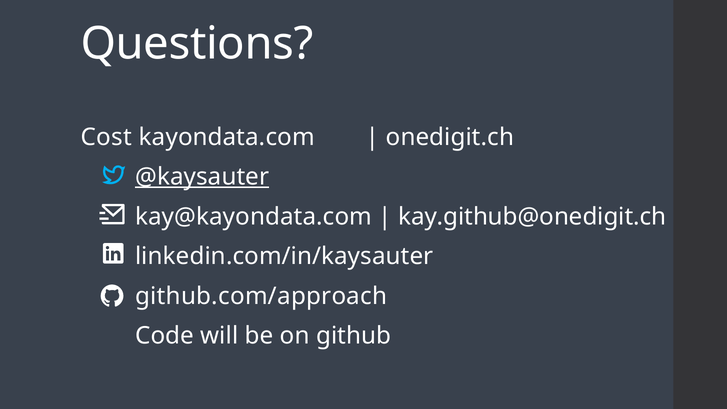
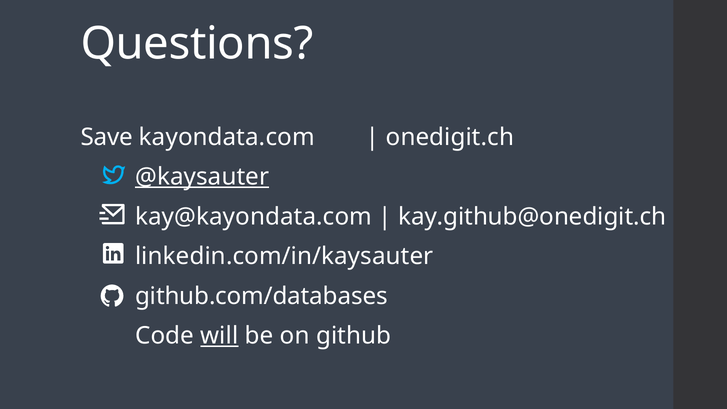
Cost: Cost -> Save
github.com/approach: github.com/approach -> github.com/databases
will underline: none -> present
